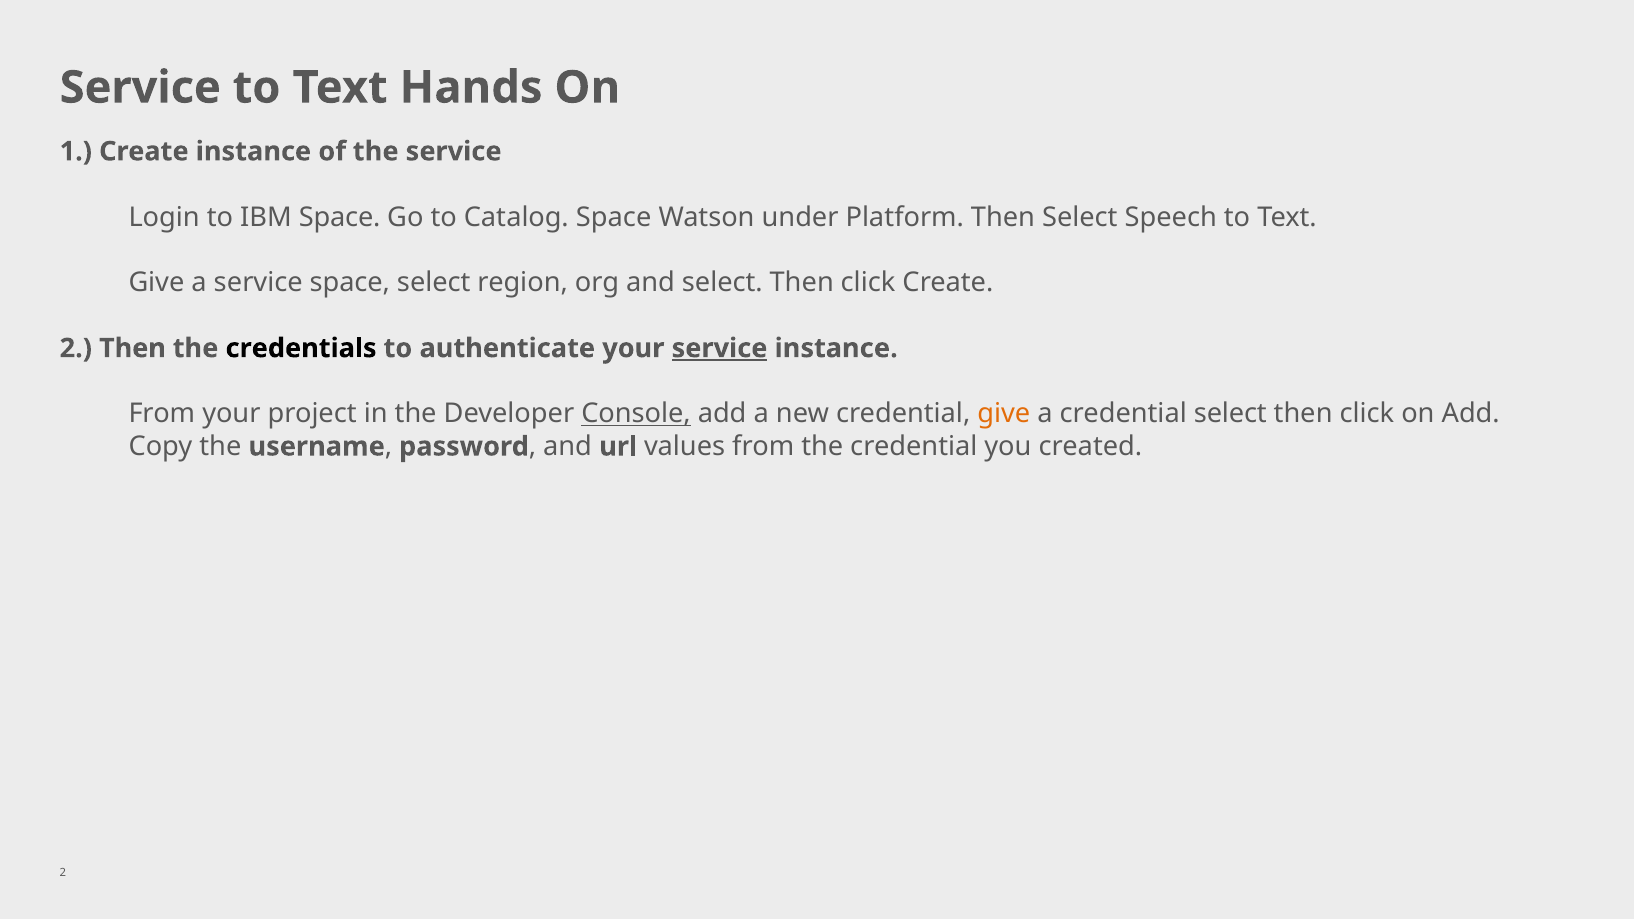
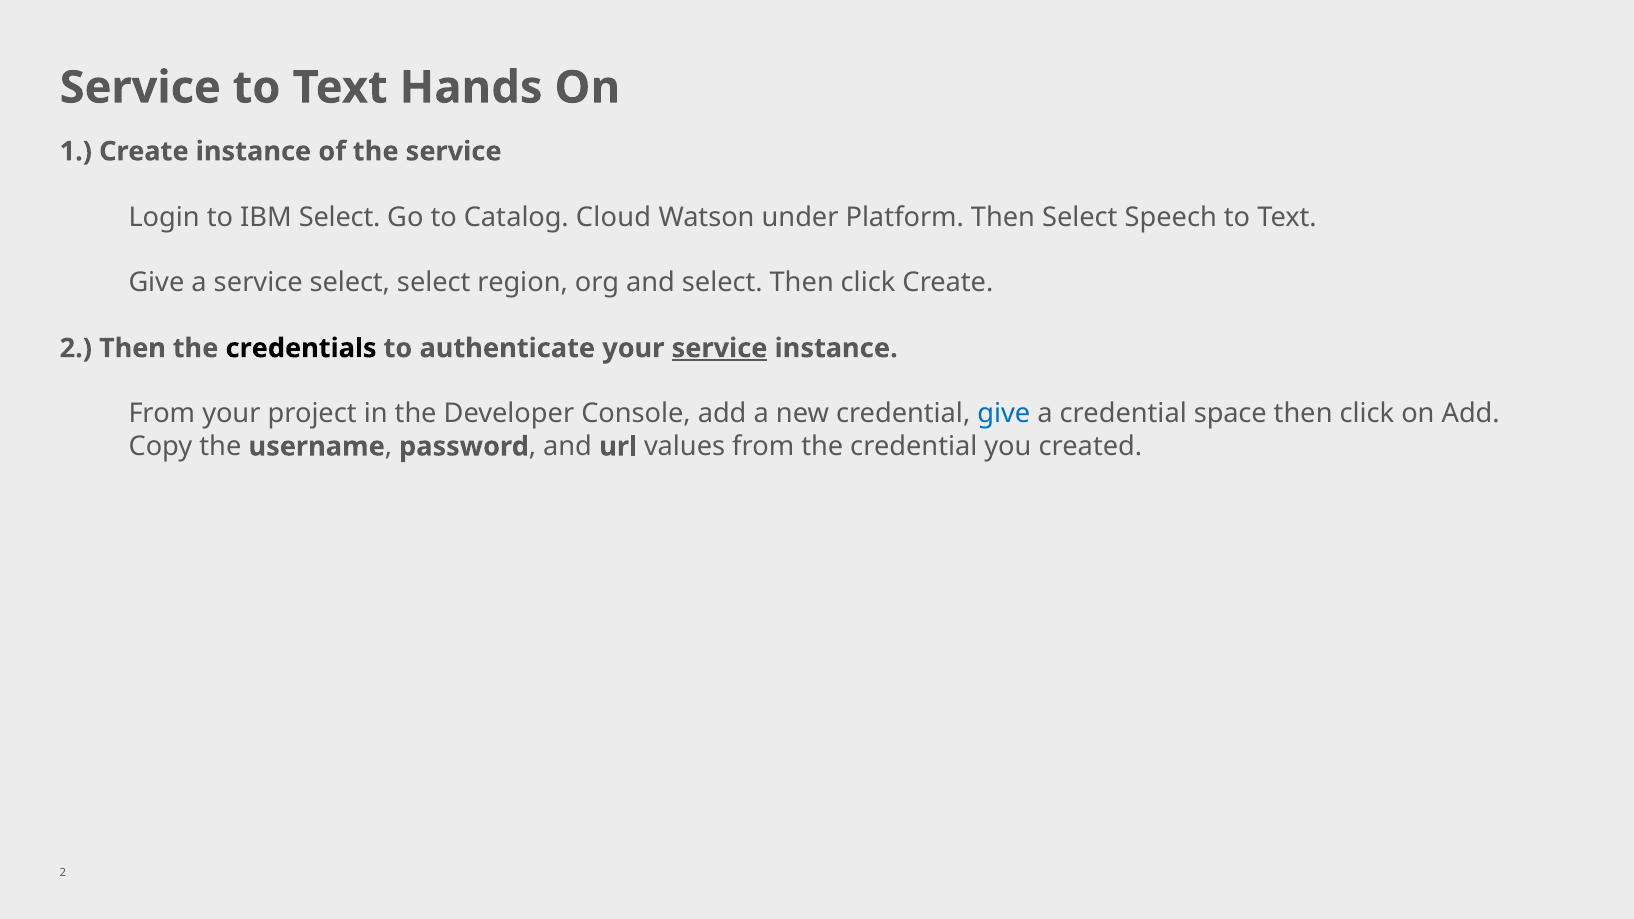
IBM Space: Space -> Select
Catalog Space: Space -> Cloud
service space: space -> select
Console underline: present -> none
give at (1004, 414) colour: orange -> blue
credential select: select -> space
